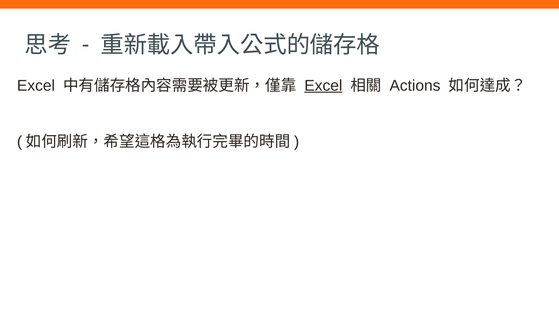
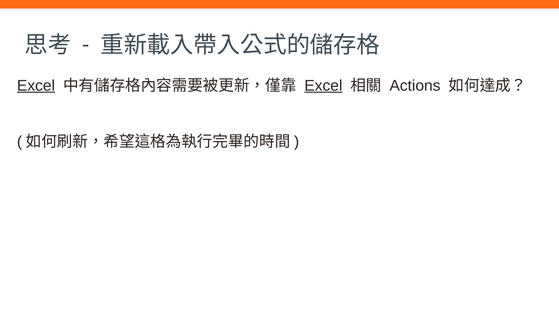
Excel at (36, 85) underline: none -> present
